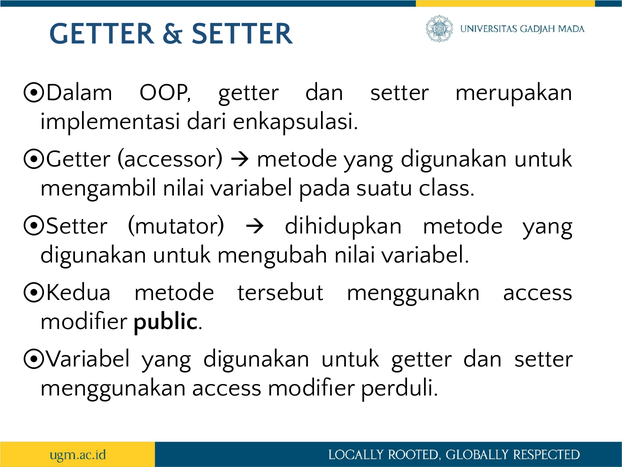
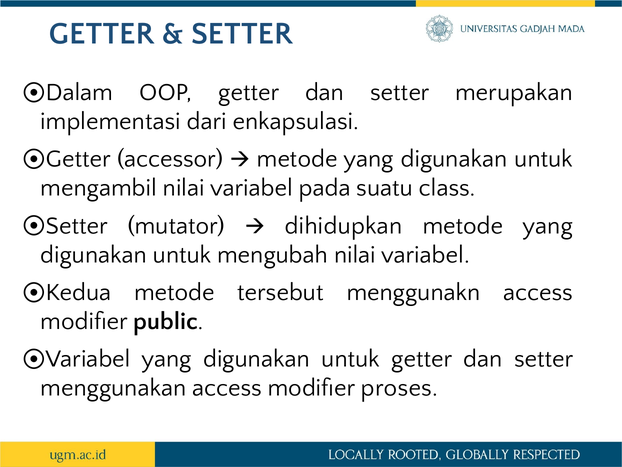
perduli: perduli -> proses
